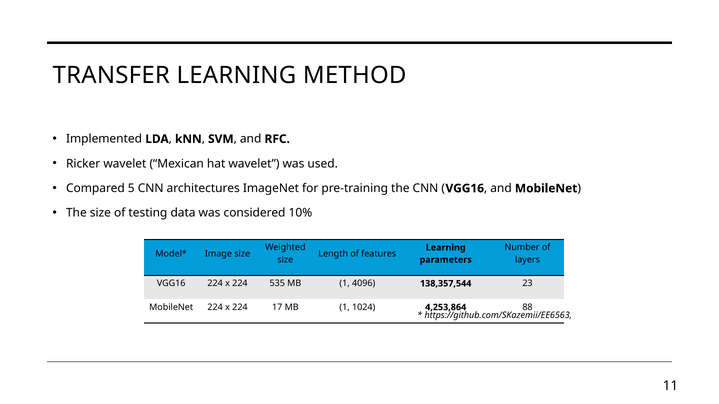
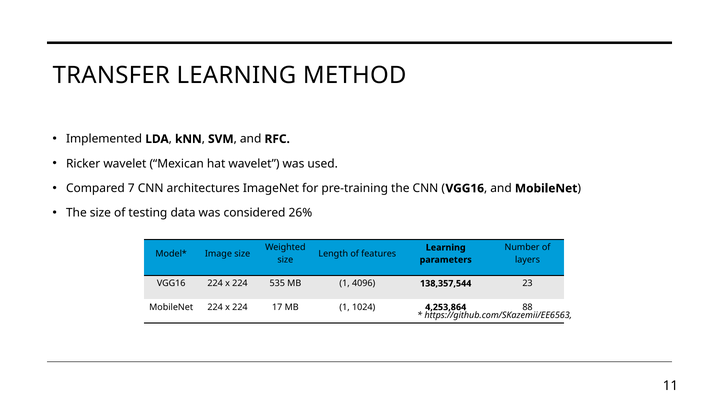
5: 5 -> 7
10%: 10% -> 26%
